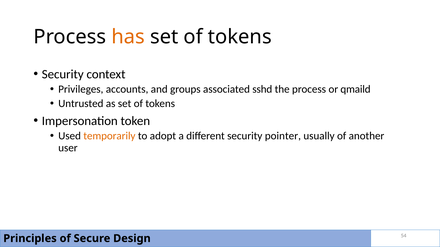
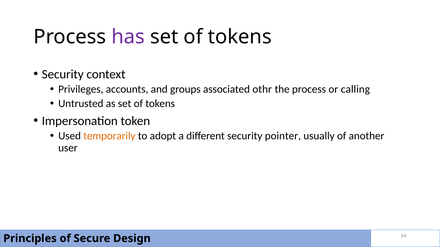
has colour: orange -> purple
sshd: sshd -> othr
qmaild: qmaild -> calling
